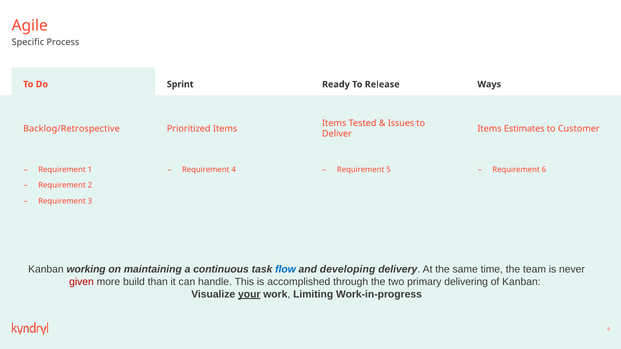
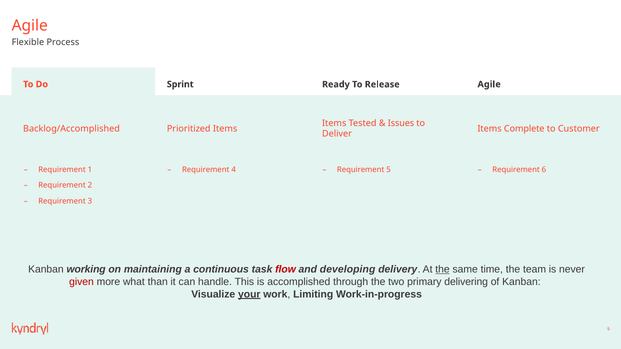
Specific: Specific -> Flexible
Release Ways: Ways -> Agile
Backlog/Retrospective: Backlog/Retrospective -> Backlog/Accomplished
Estimates: Estimates -> Complete
flow colour: blue -> red
the at (443, 270) underline: none -> present
build: build -> what
